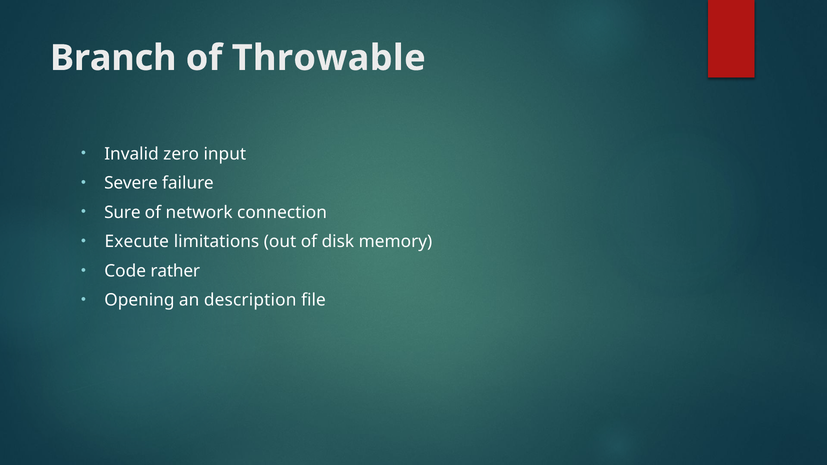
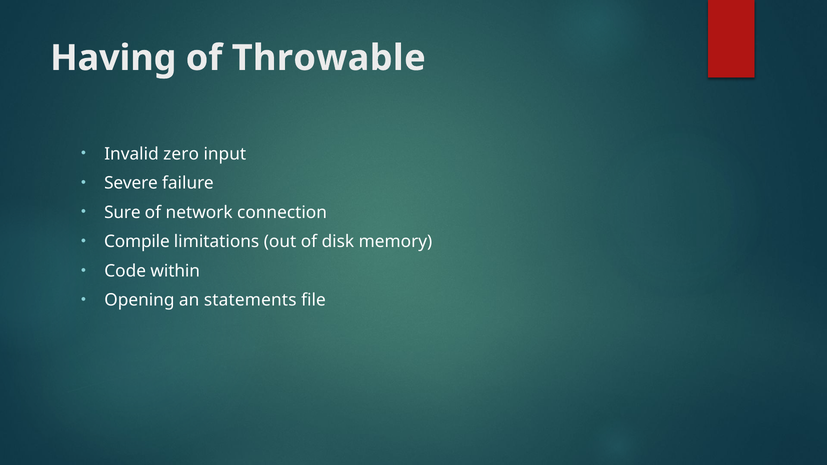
Branch: Branch -> Having
Execute: Execute -> Compile
rather: rather -> within
description: description -> statements
